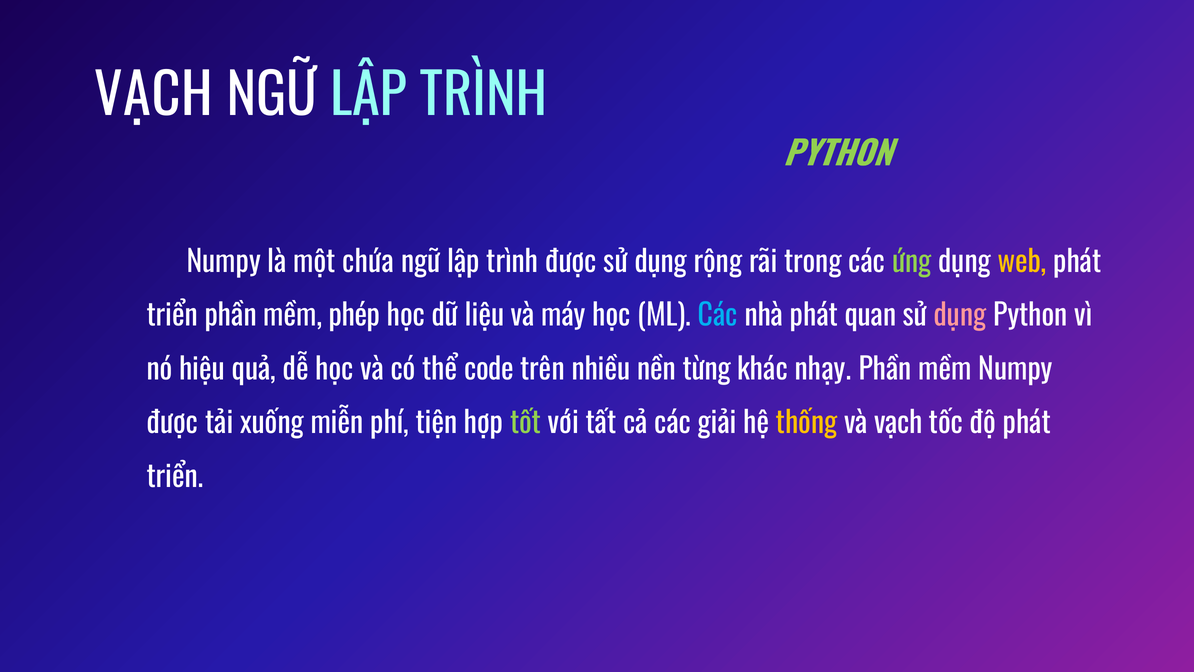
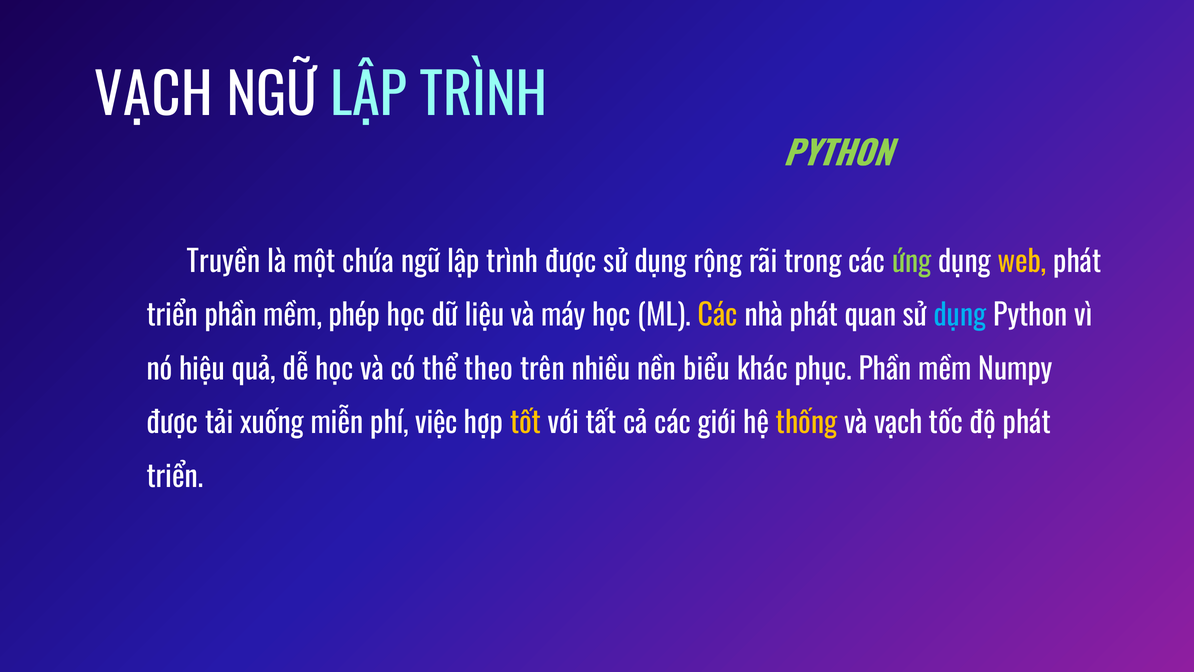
Numpy at (224, 262): Numpy -> Truyền
Các at (718, 316) colour: light blue -> yellow
dụng at (960, 316) colour: pink -> light blue
code: code -> theo
từng: từng -> biểu
nhạy: nhạy -> phục
tiện: tiện -> việc
tốt colour: light green -> yellow
giải: giải -> giới
